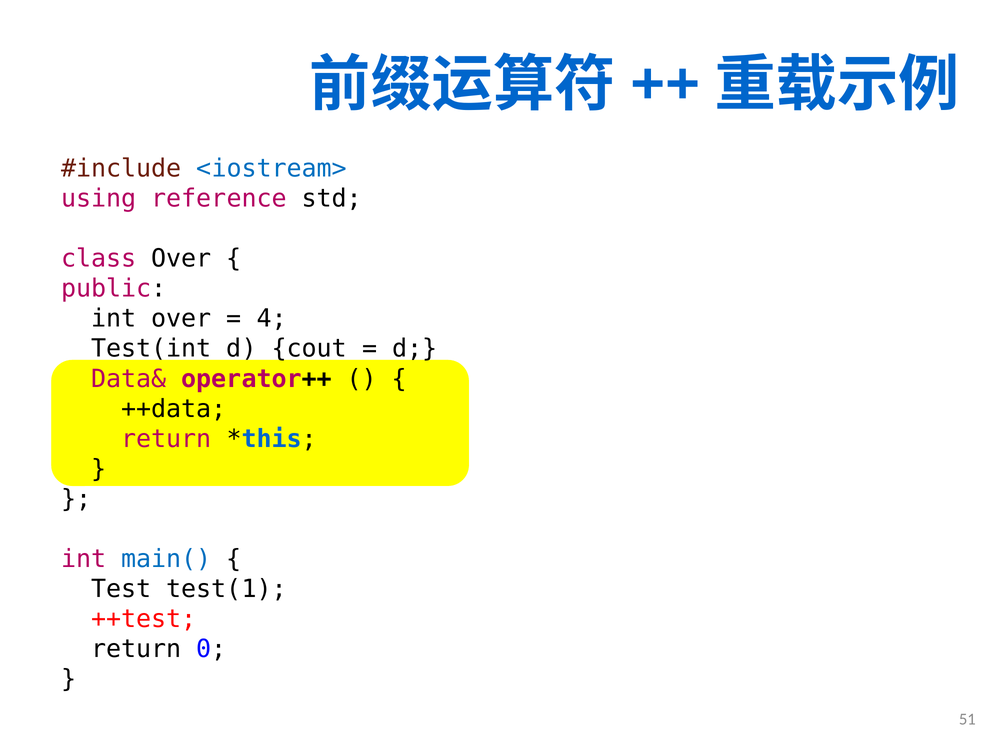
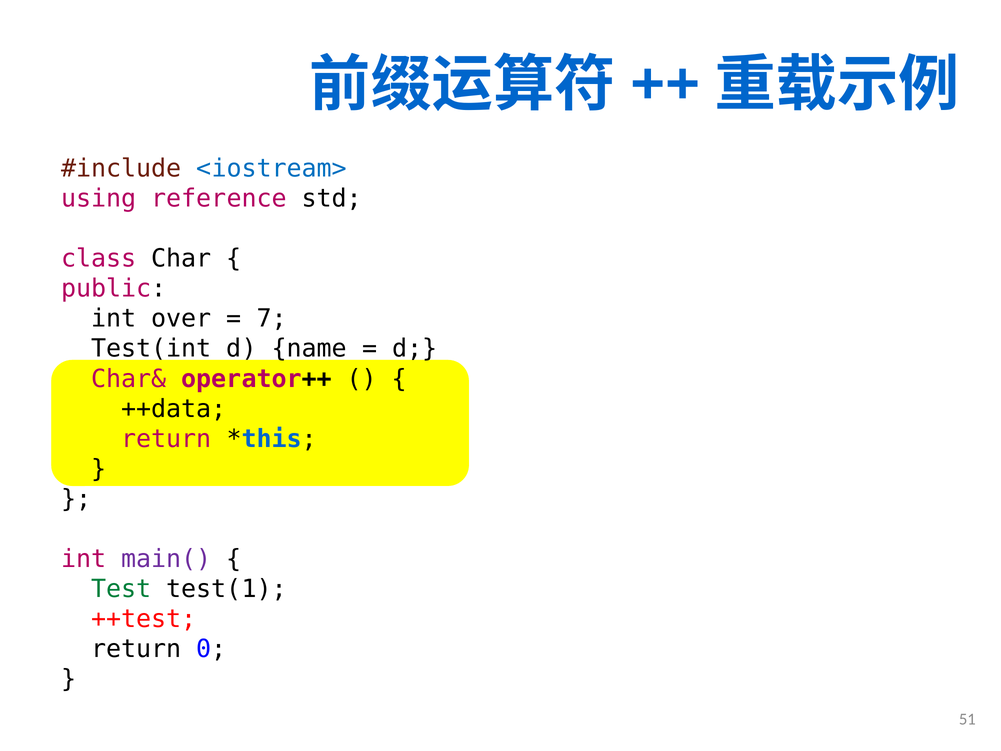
class Over: Over -> Char
4: 4 -> 7
cout: cout -> name
Data&: Data& -> Char&
main( colour: blue -> purple
Test colour: black -> green
